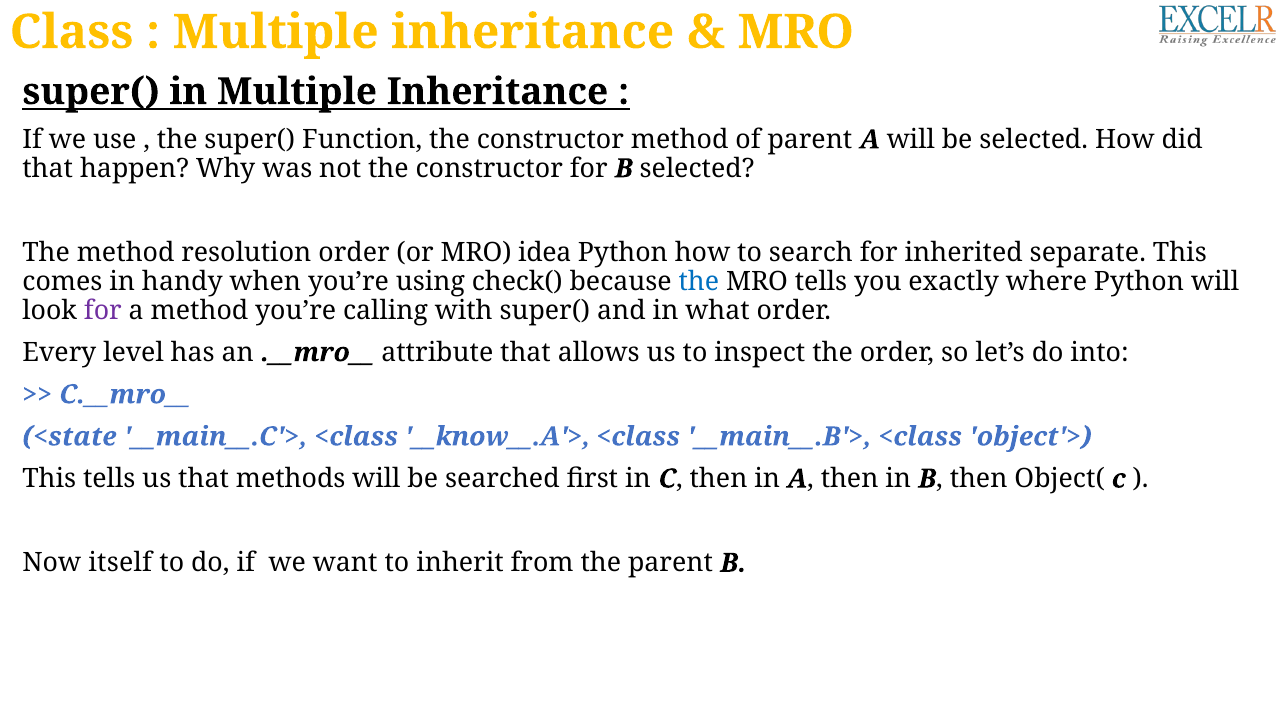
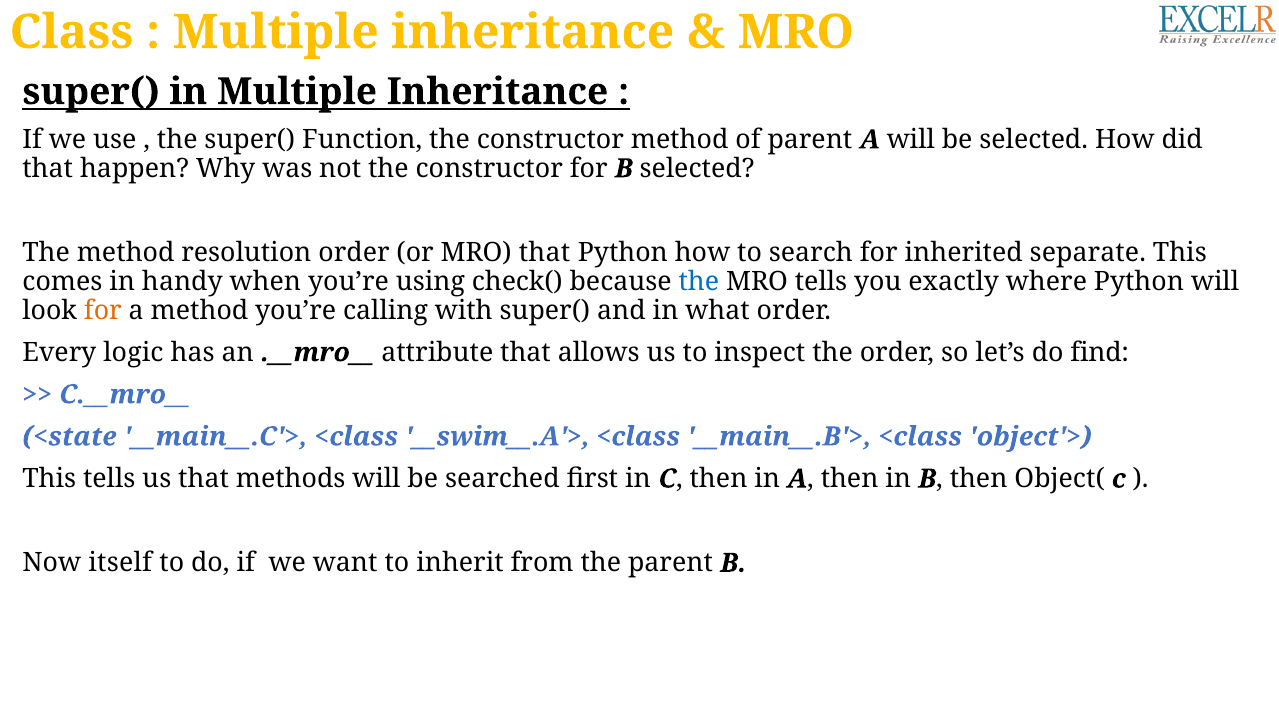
MRO idea: idea -> that
for at (103, 311) colour: purple -> orange
level: level -> logic
into: into -> find
__know__.A'>: __know__.A'> -> __swim__.A'>
